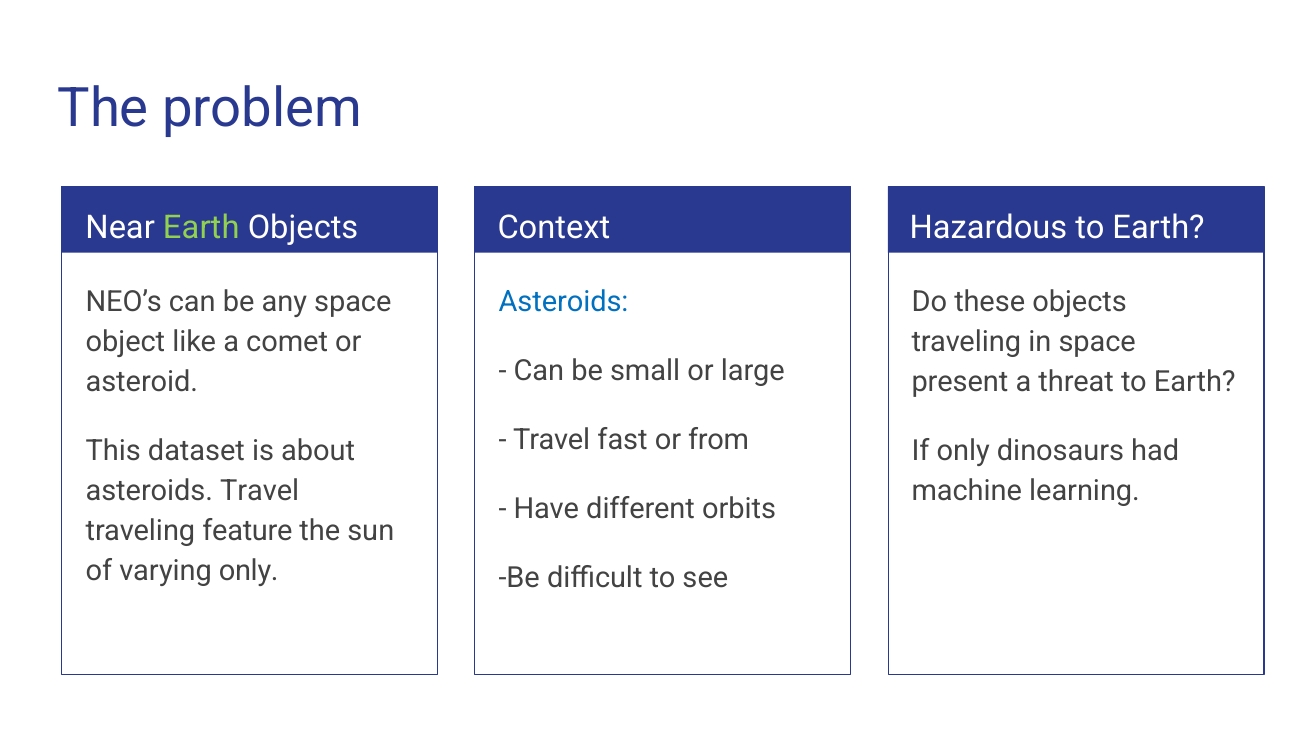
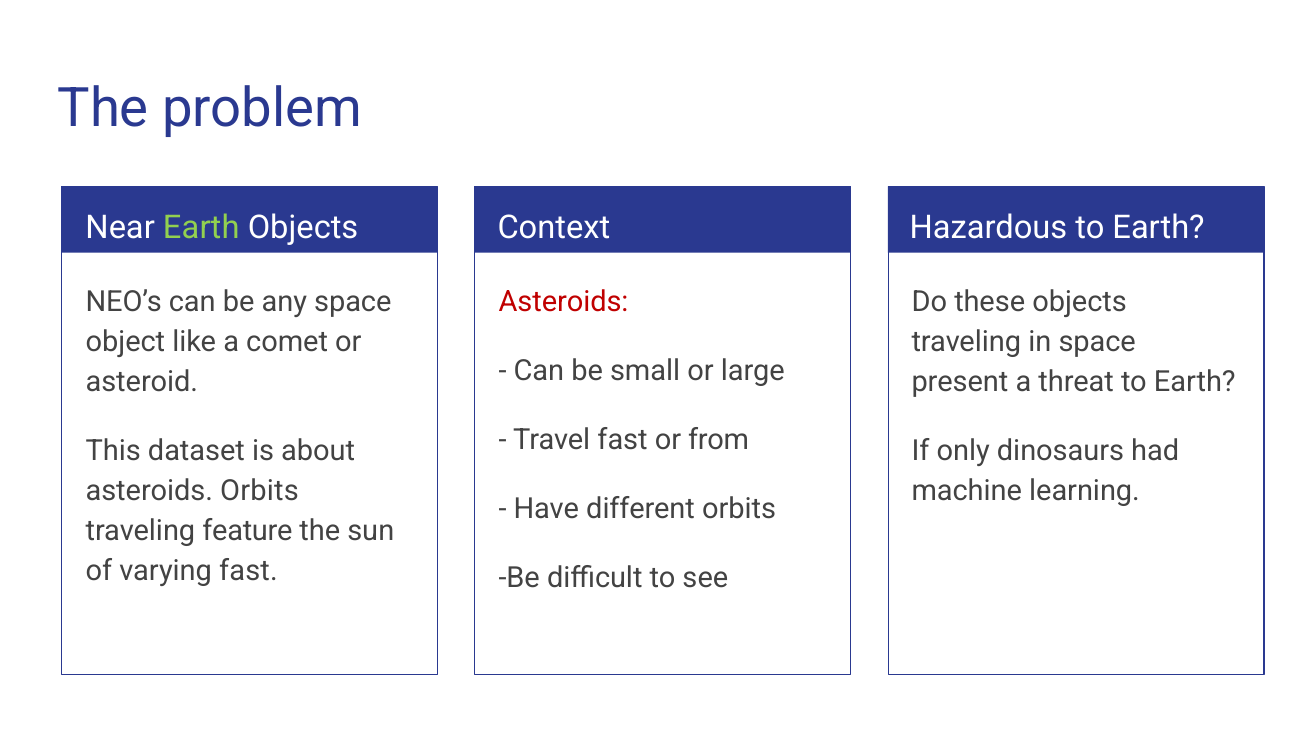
Asteroids at (564, 302) colour: blue -> red
asteroids Travel: Travel -> Orbits
varying only: only -> fast
